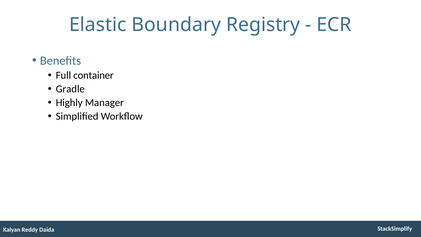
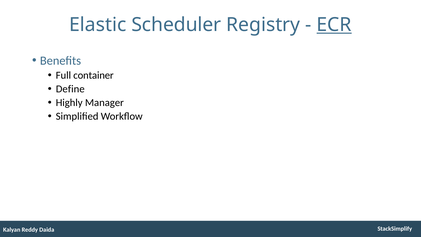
Boundary: Boundary -> Scheduler
ECR underline: none -> present
Gradle: Gradle -> Define
